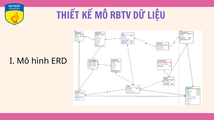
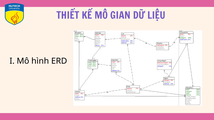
RBTV: RBTV -> GIAN
